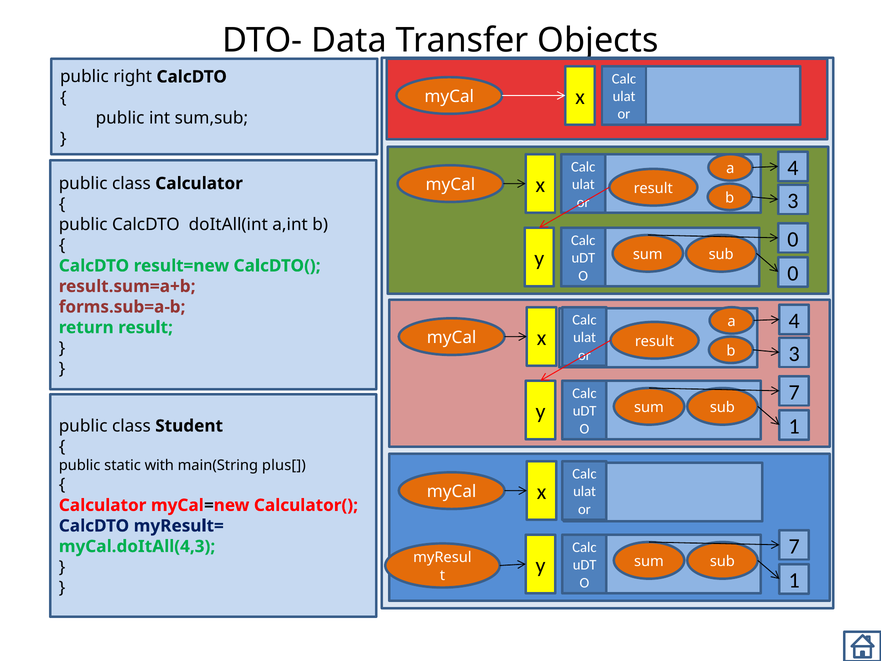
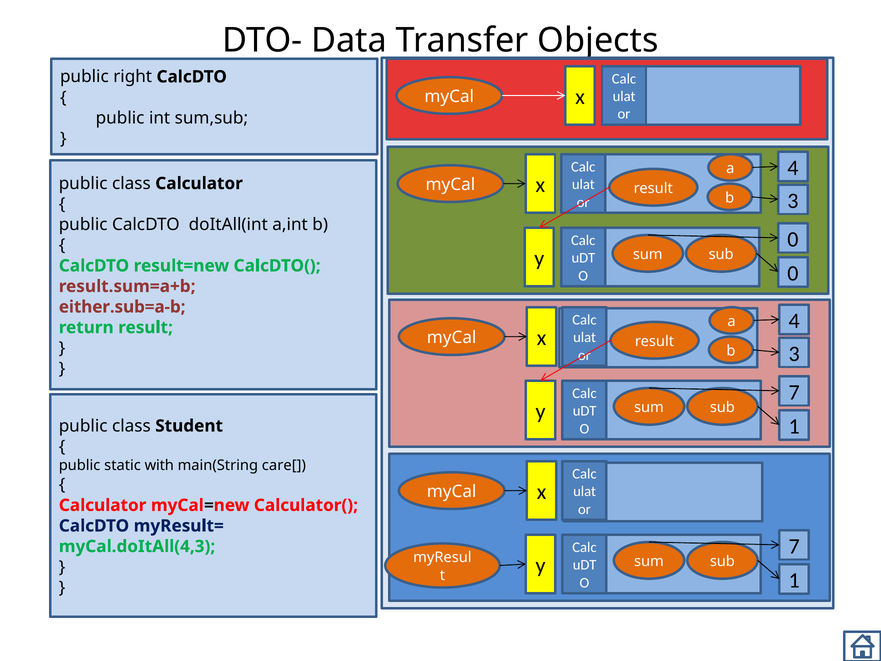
forms.sub=a-b: forms.sub=a-b -> either.sub=a-b
plus[: plus[ -> care[
